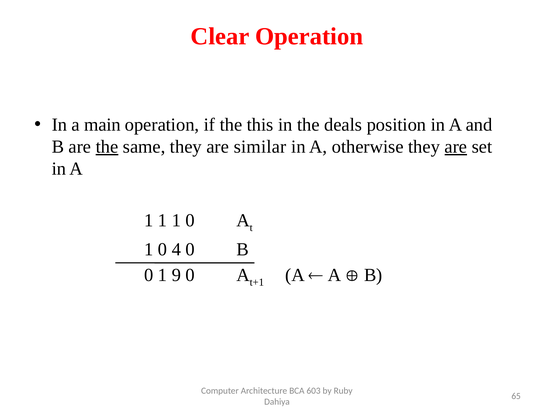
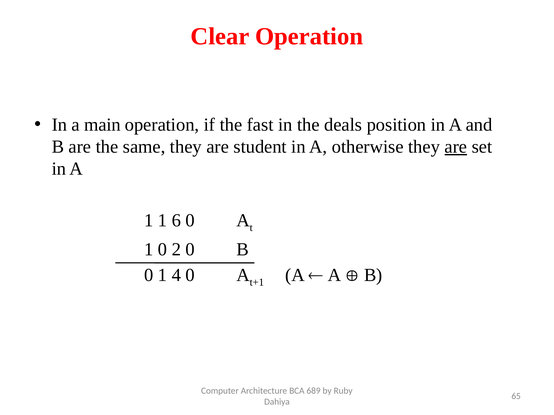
this: this -> fast
the at (107, 147) underline: present -> none
similar: similar -> student
1 1 1: 1 -> 6
4: 4 -> 2
9: 9 -> 4
603: 603 -> 689
